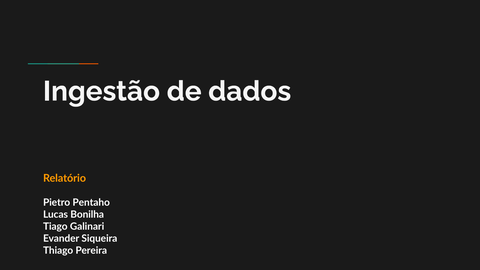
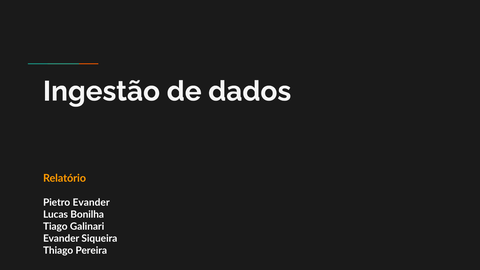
Pietro Pentaho: Pentaho -> Evander
